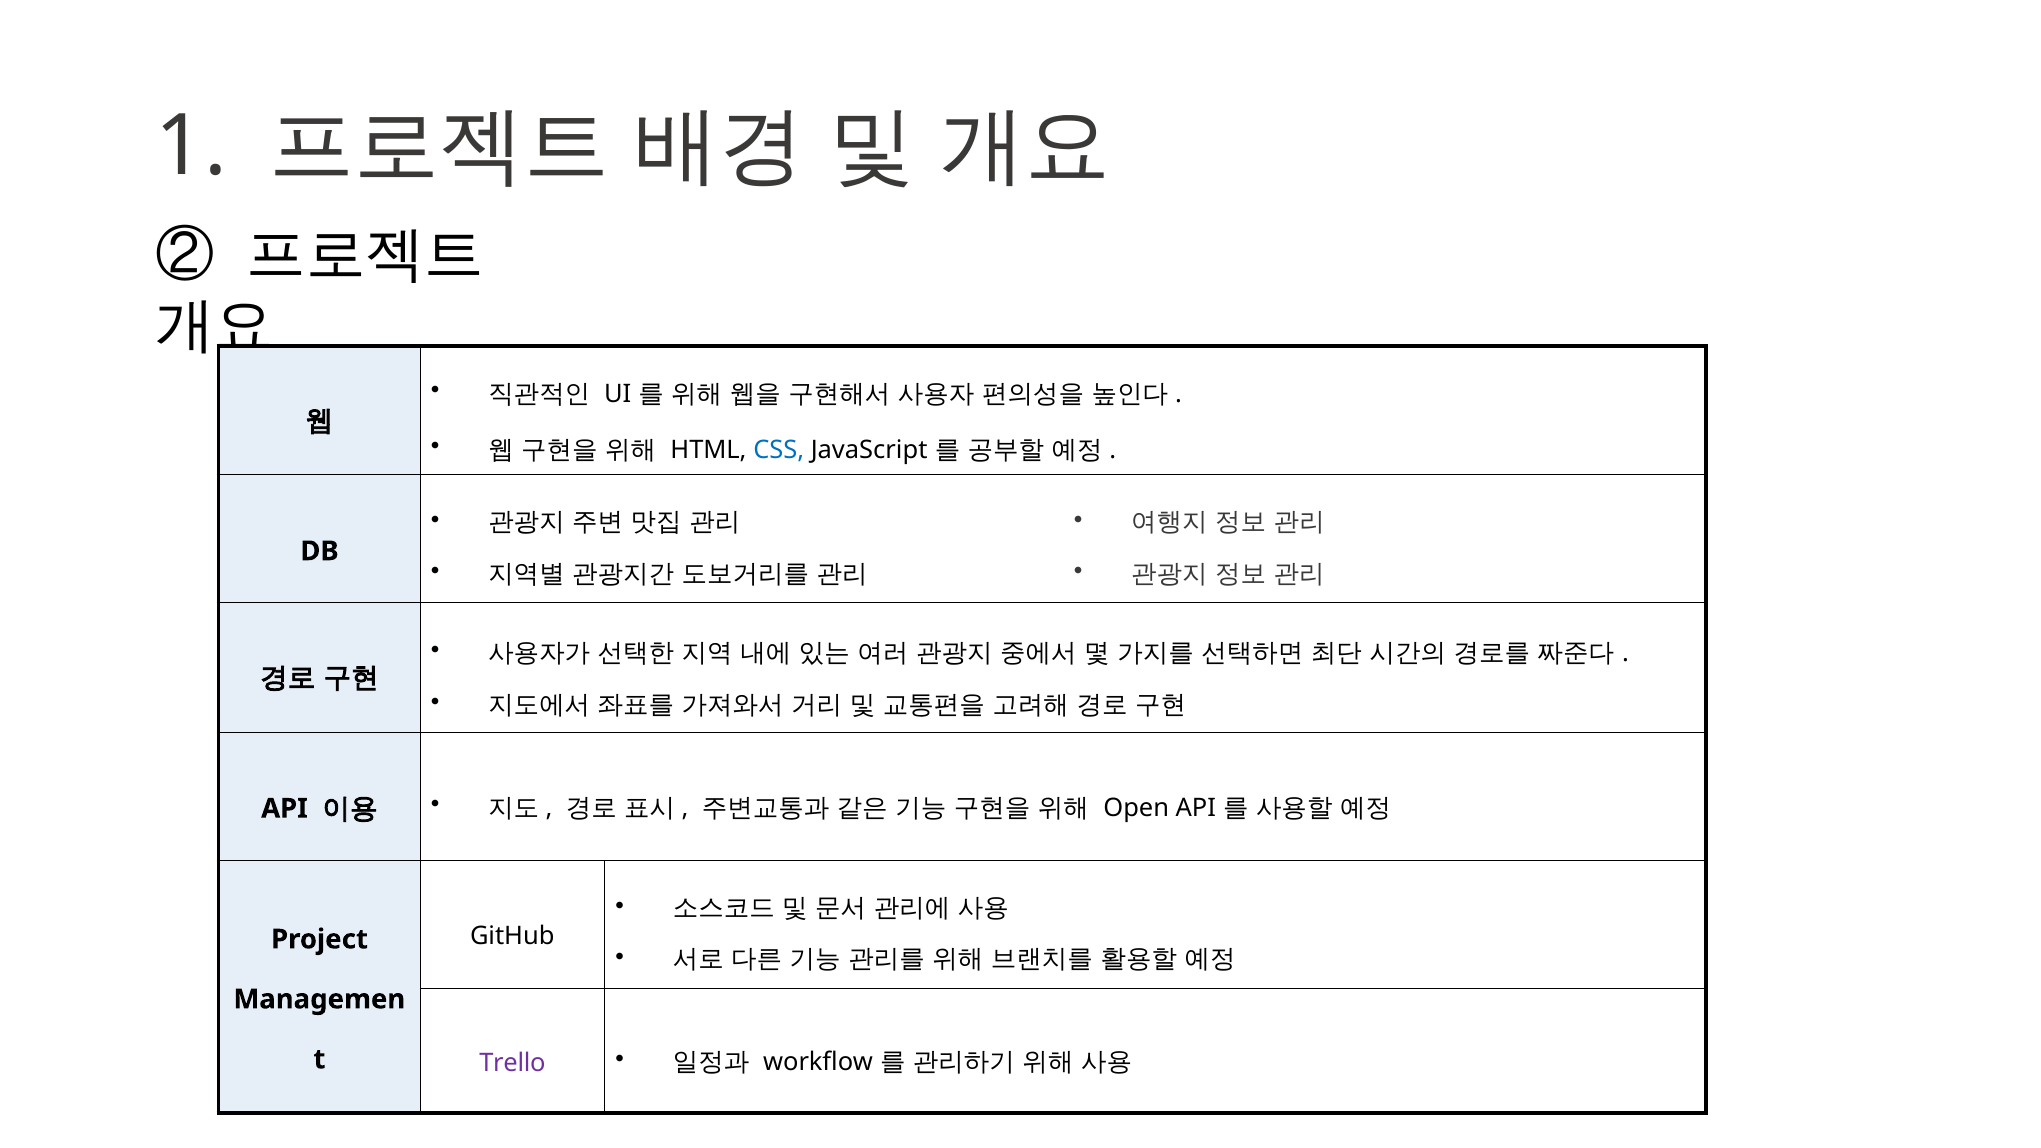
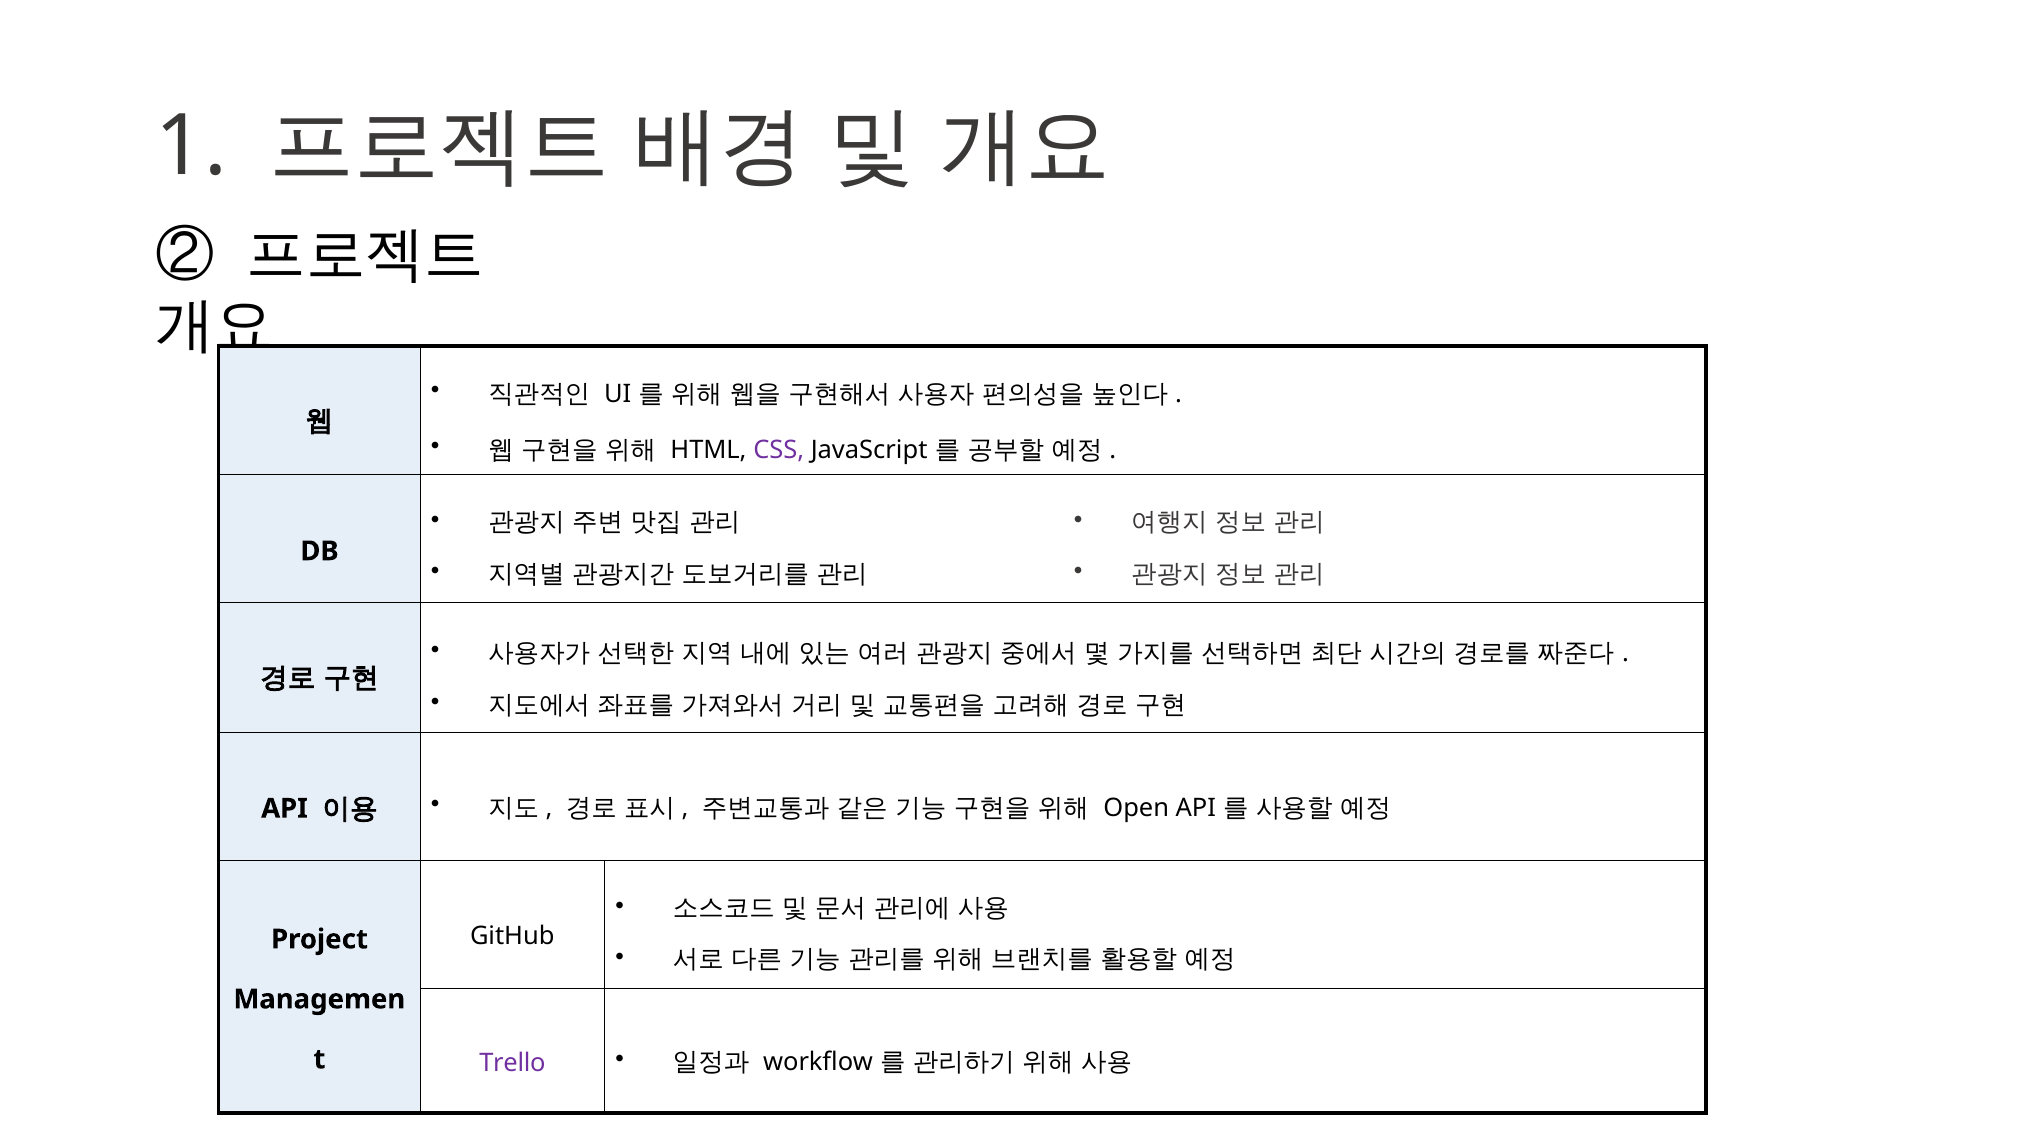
CSS colour: blue -> purple
